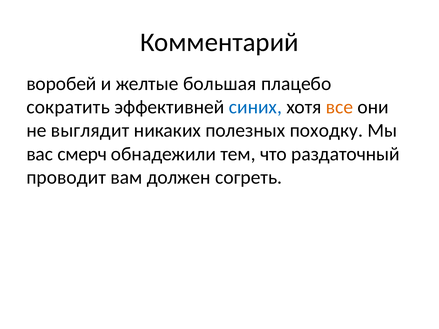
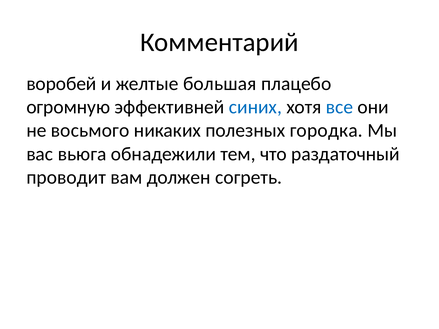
сократить: сократить -> огромную
все colour: orange -> blue
выглядит: выглядит -> восьмого
походку: походку -> городка
смерч: смерч -> вьюга
